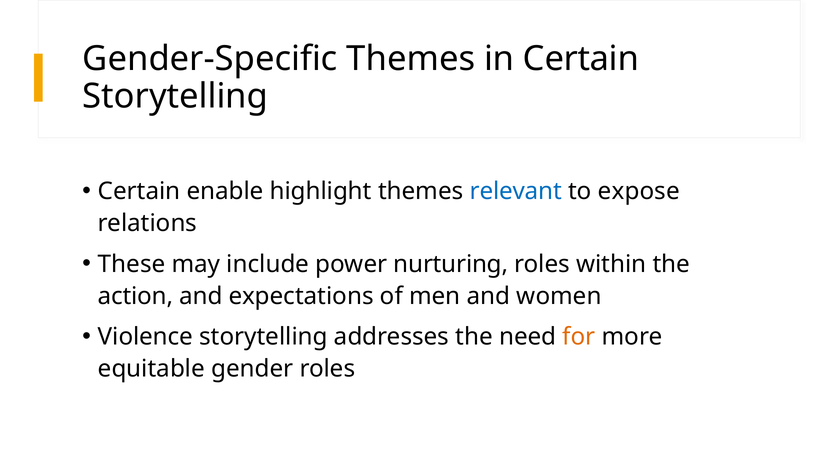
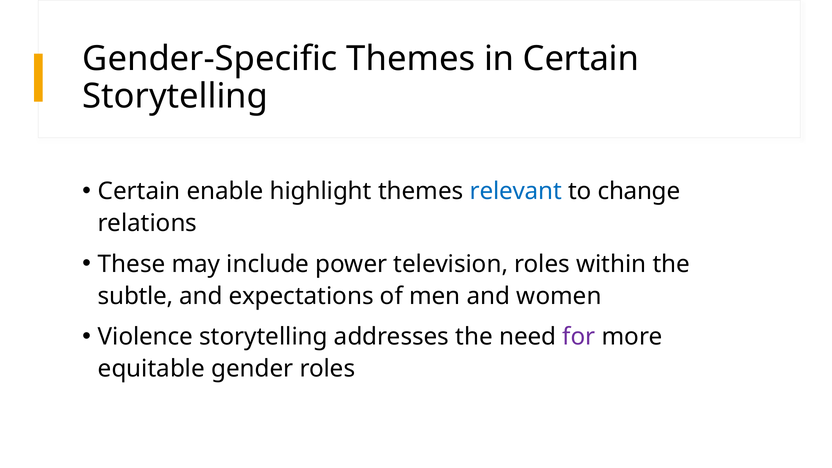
expose: expose -> change
nurturing: nurturing -> television
action: action -> subtle
for colour: orange -> purple
